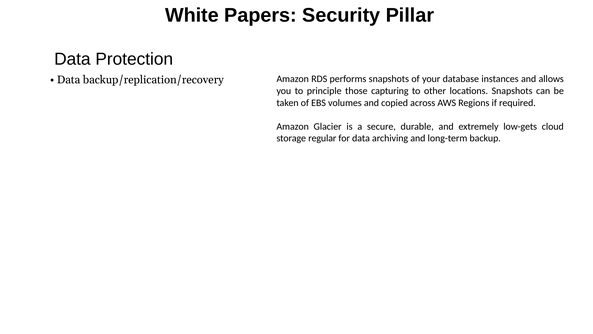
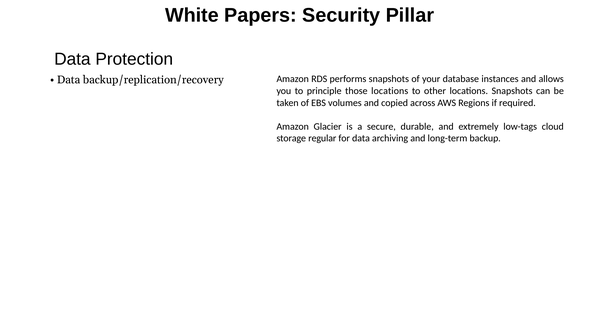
those capturing: capturing -> locations
low-gets: low-gets -> low-tags
